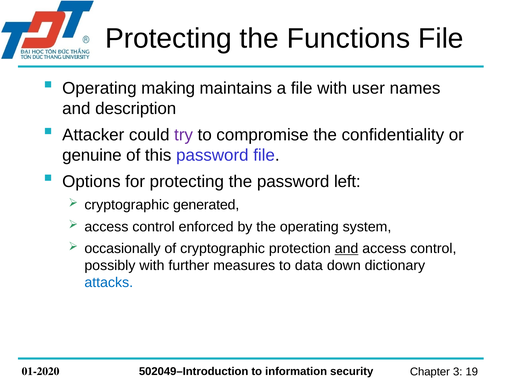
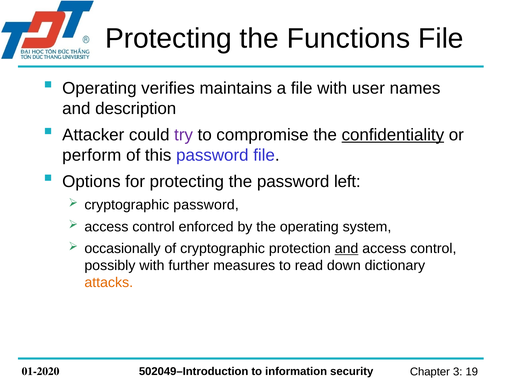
making: making -> verifies
confidentiality underline: none -> present
genuine: genuine -> perform
cryptographic generated: generated -> password
data: data -> read
attacks colour: blue -> orange
